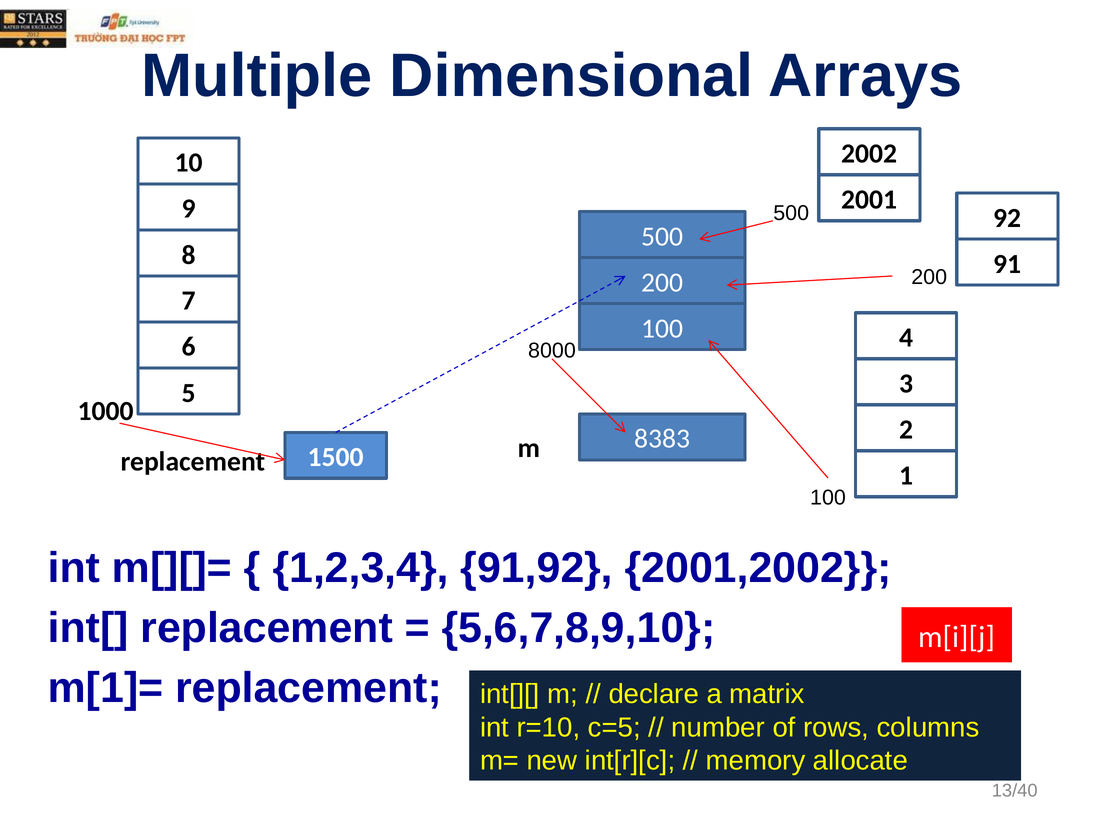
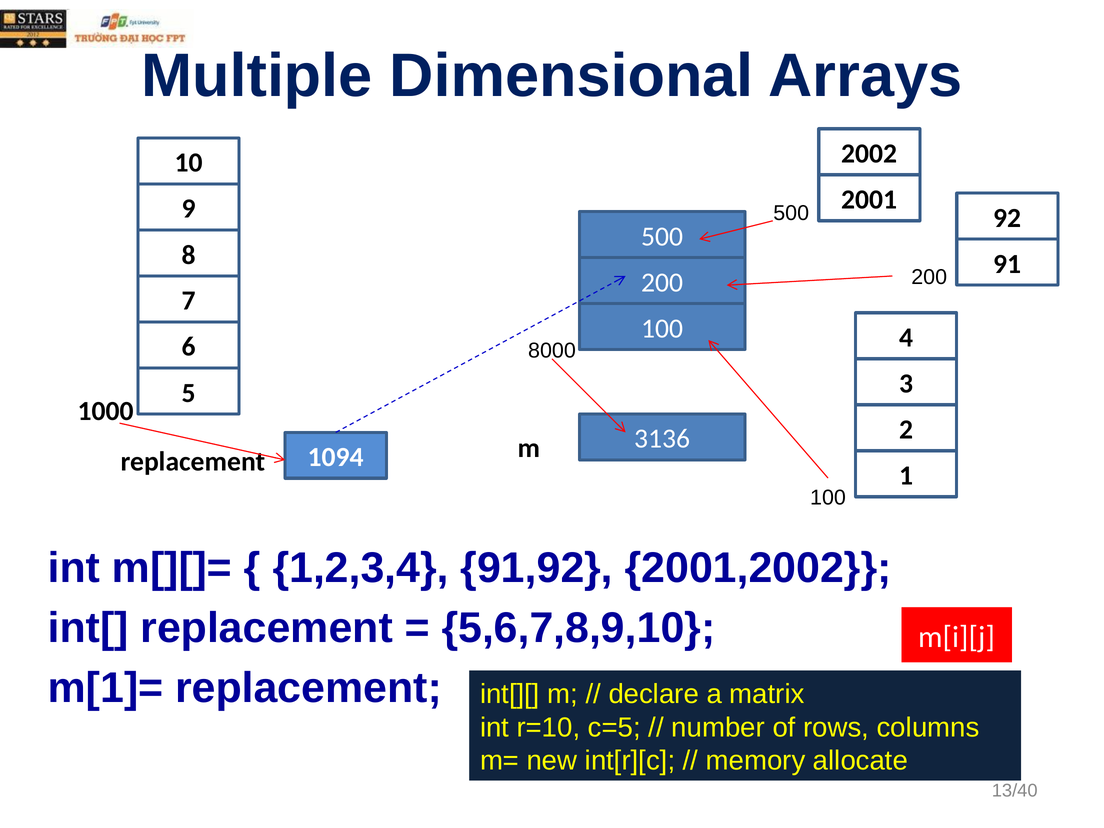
8383: 8383 -> 3136
1500: 1500 -> 1094
